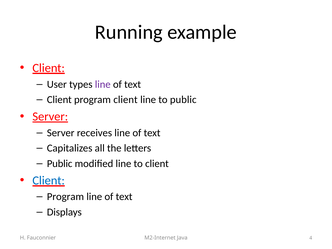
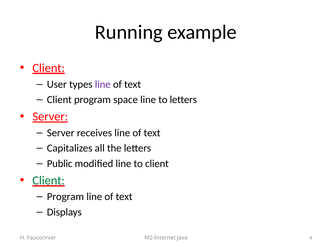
program client: client -> space
to public: public -> letters
Client at (49, 180) colour: blue -> green
